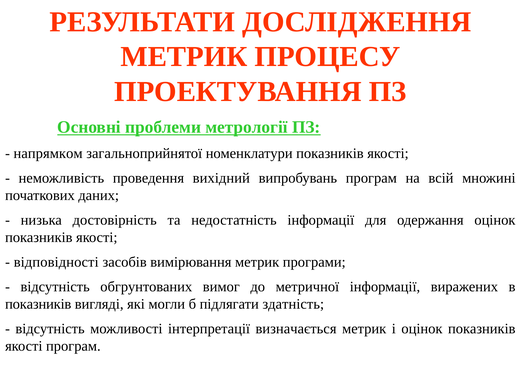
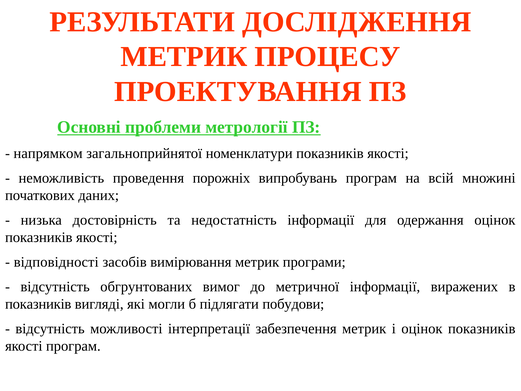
вихідний: вихідний -> порожніх
здатність: здатність -> побудови
визначається: визначається -> забезпечення
